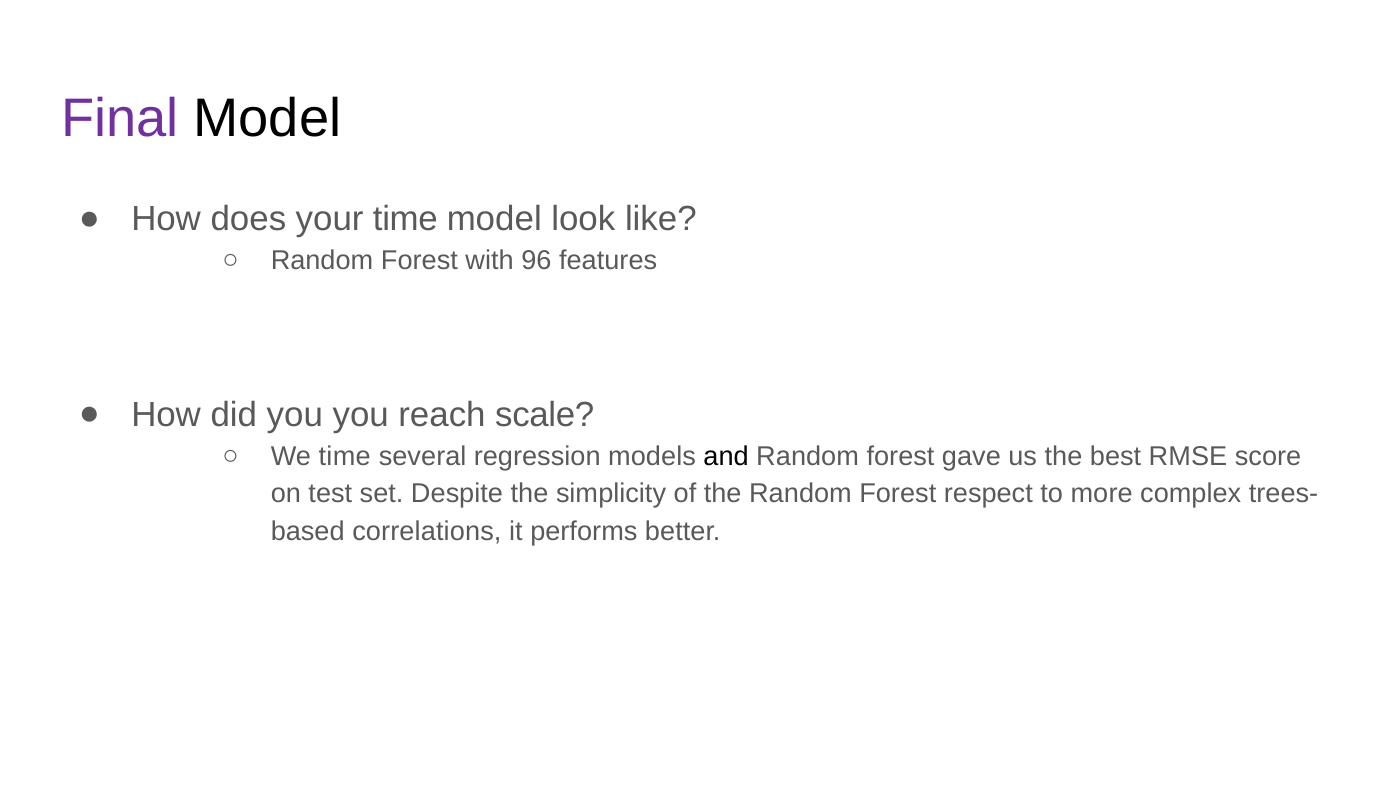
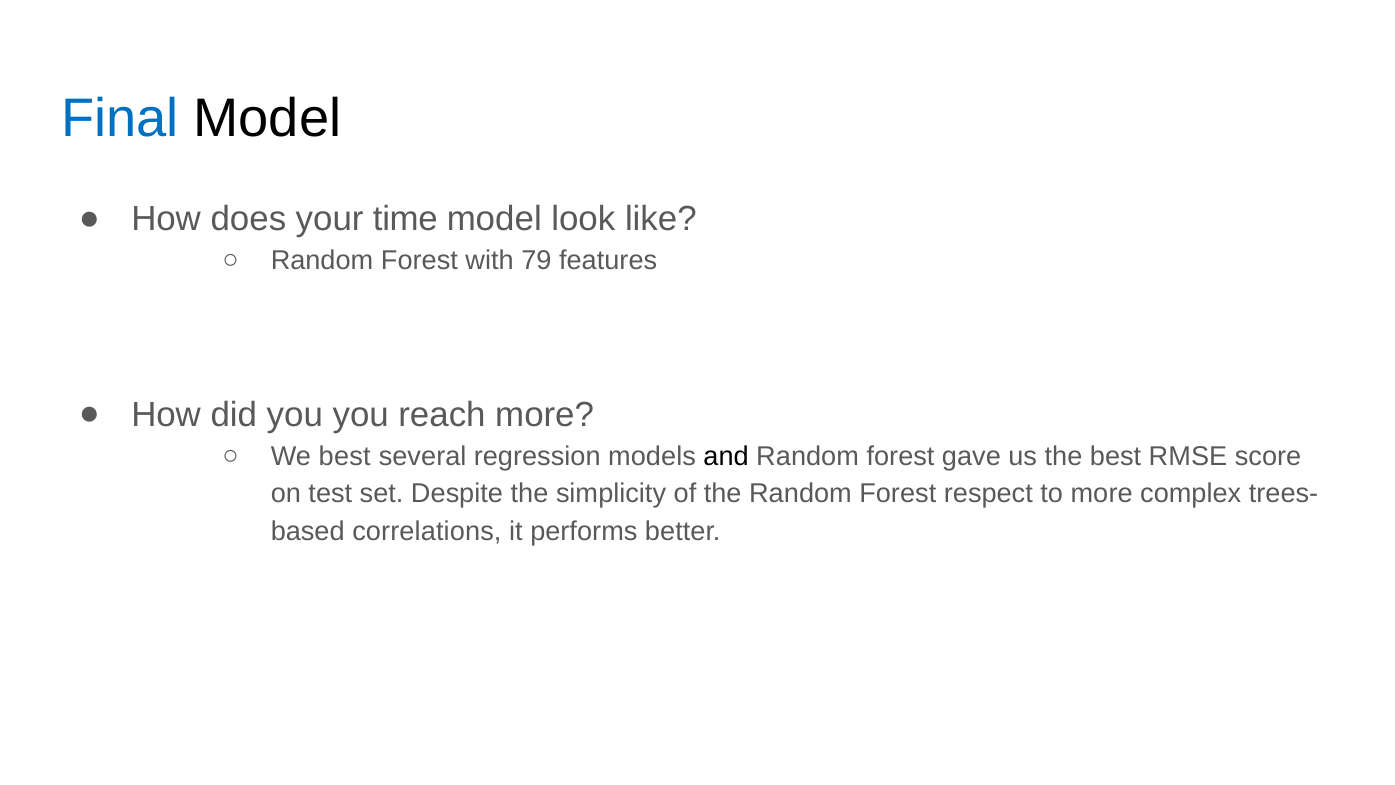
Final colour: purple -> blue
96: 96 -> 79
reach scale: scale -> more
We time: time -> best
